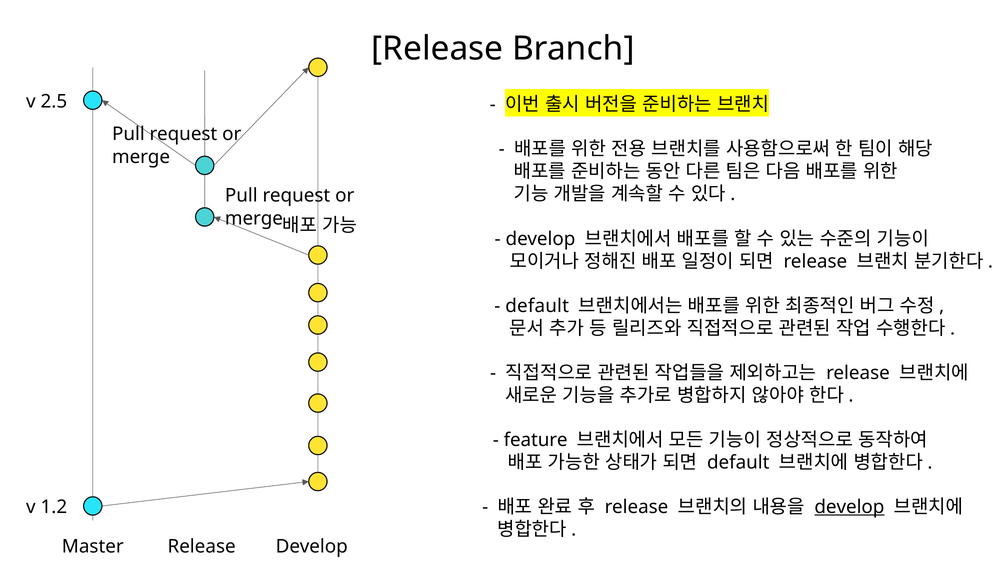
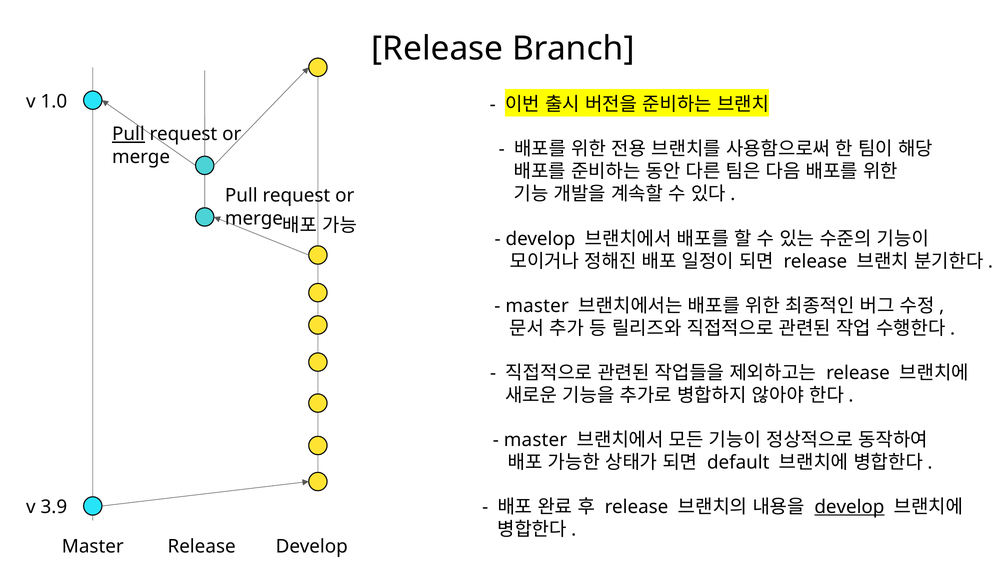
2.5: 2.5 -> 1.0
Pull at (128, 134) underline: none -> present
default at (537, 306): default -> master
feature at (536, 440): feature -> master
1.2: 1.2 -> 3.9
